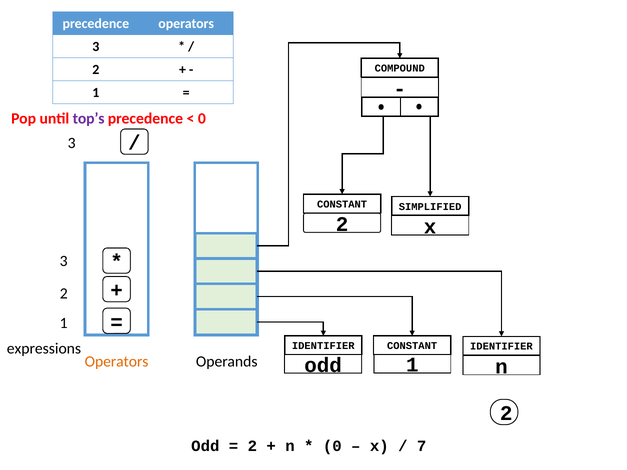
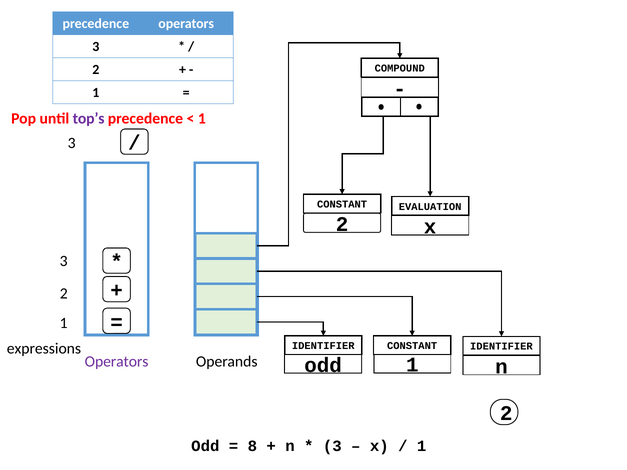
0 at (202, 119): 0 -> 1
SIMPLIFIED: SIMPLIFIED -> EVALUATION
Operators at (117, 362) colour: orange -> purple
2 at (252, 446): 2 -> 8
0 at (332, 446): 0 -> 3
7 at (422, 446): 7 -> 1
